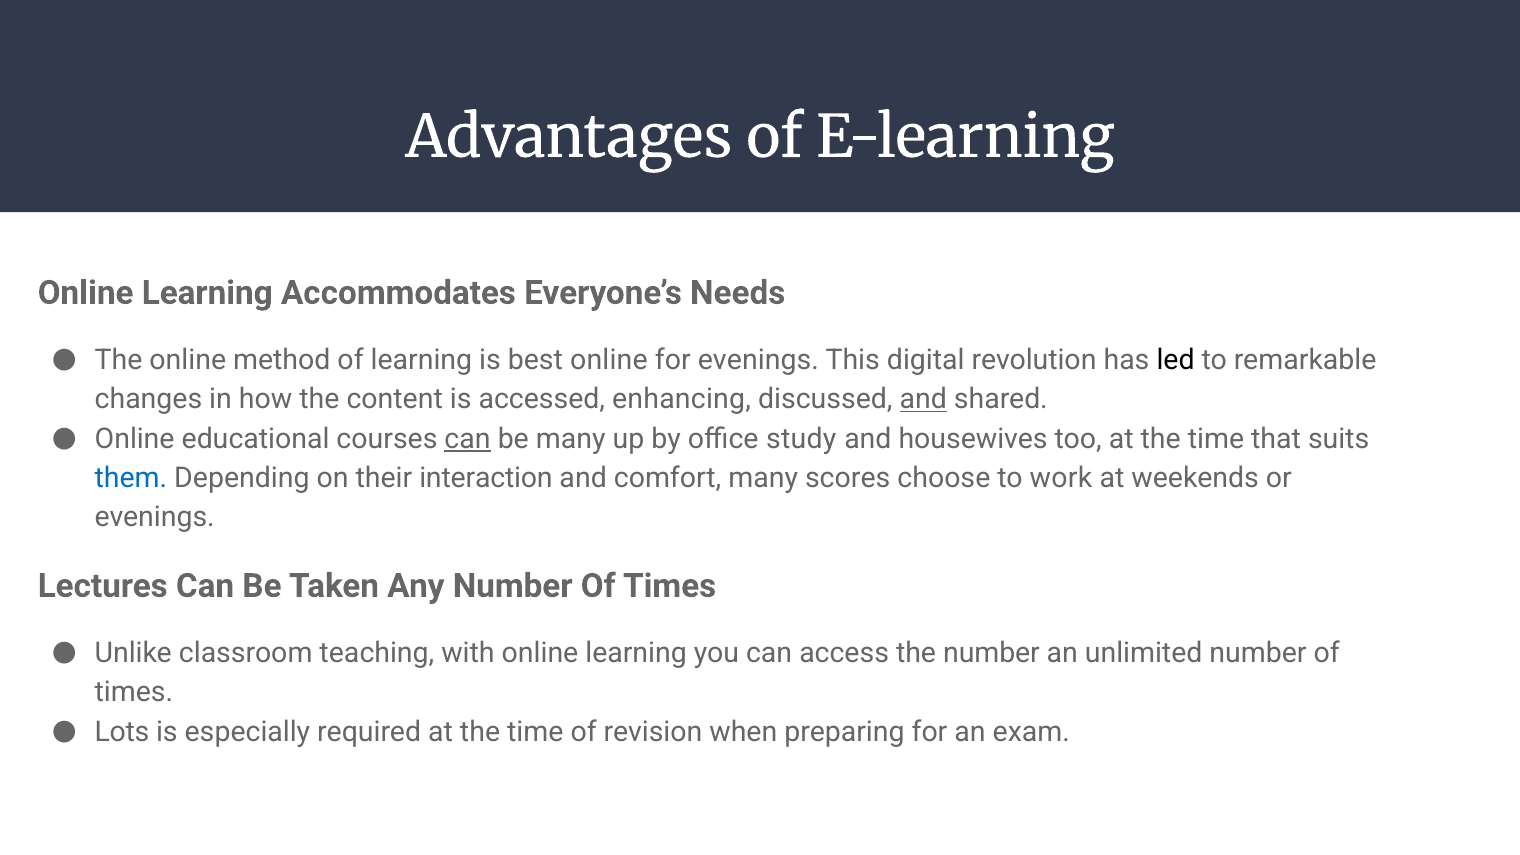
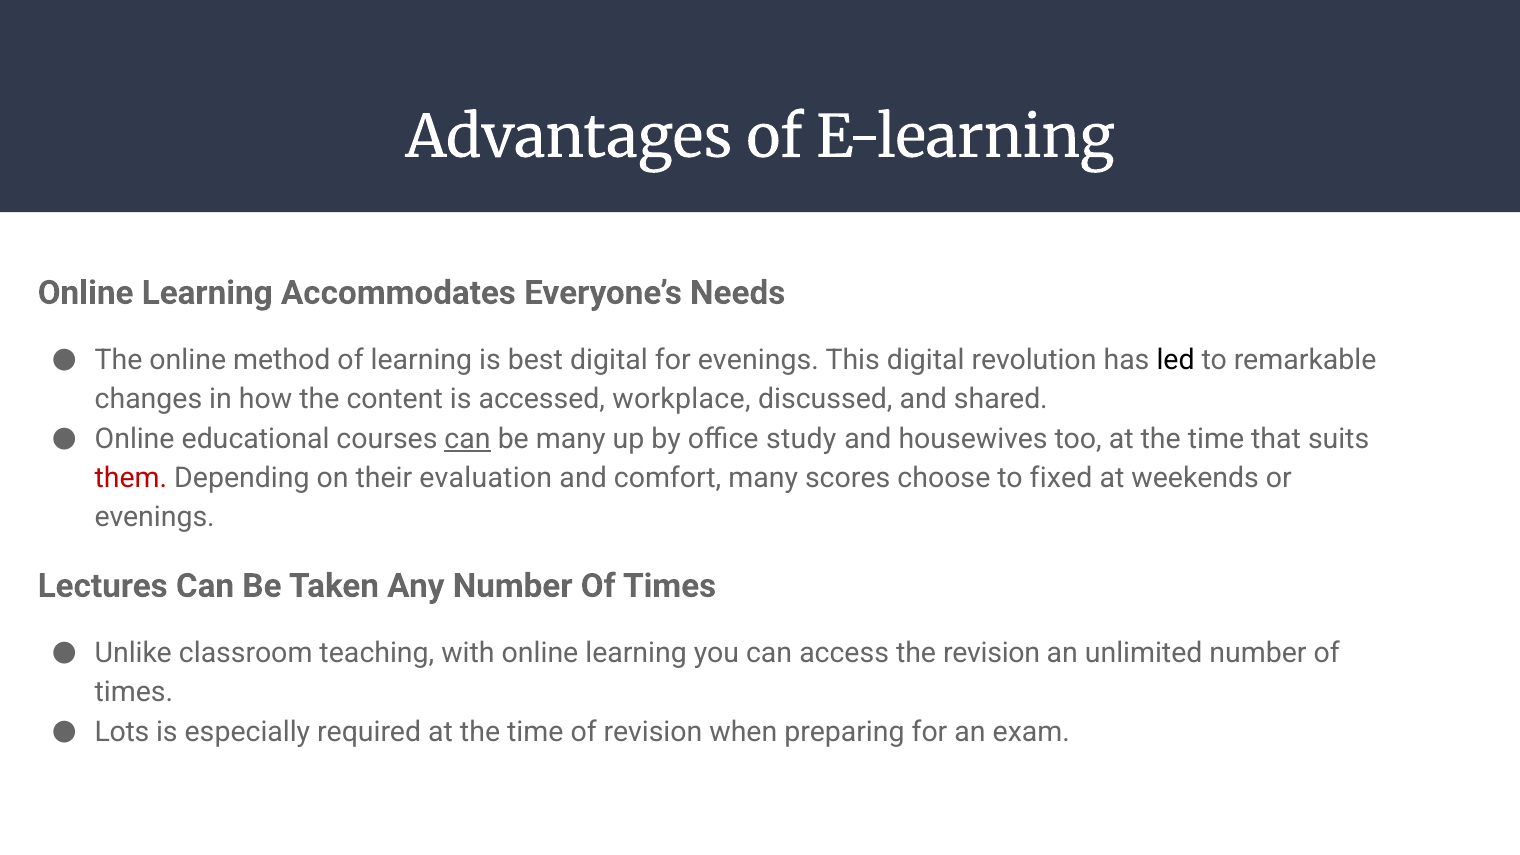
best online: online -> digital
enhancing: enhancing -> workplace
and at (923, 399) underline: present -> none
them colour: blue -> red
interaction: interaction -> evaluation
work: work -> fixed
the number: number -> revision
